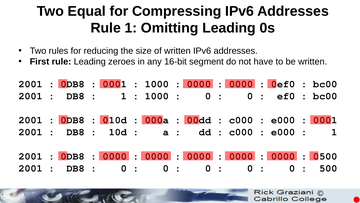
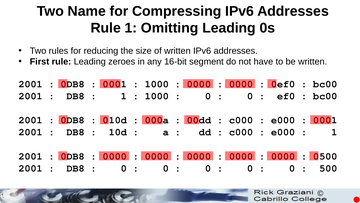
Equal: Equal -> Name
